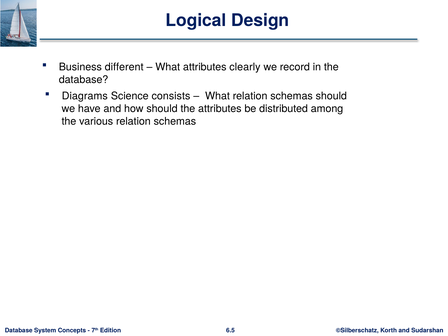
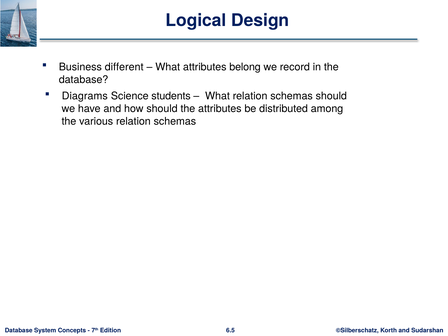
clearly: clearly -> belong
consists: consists -> students
